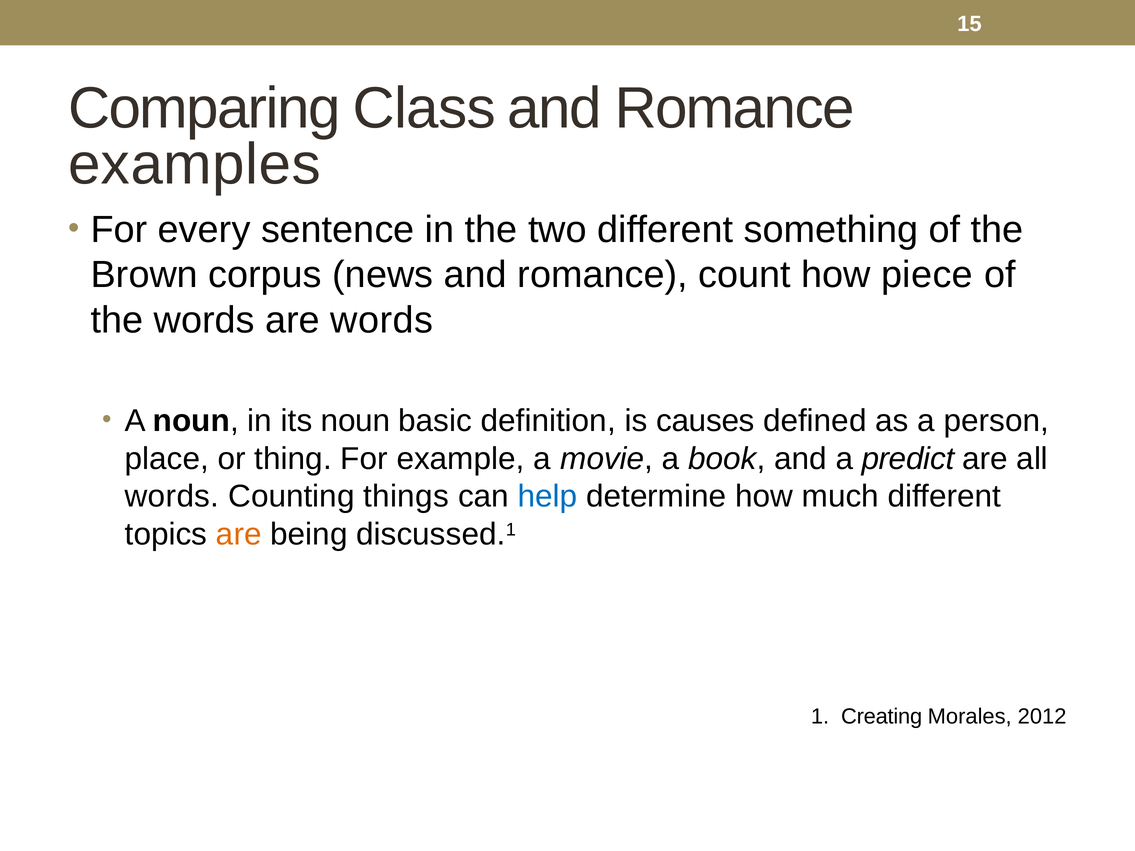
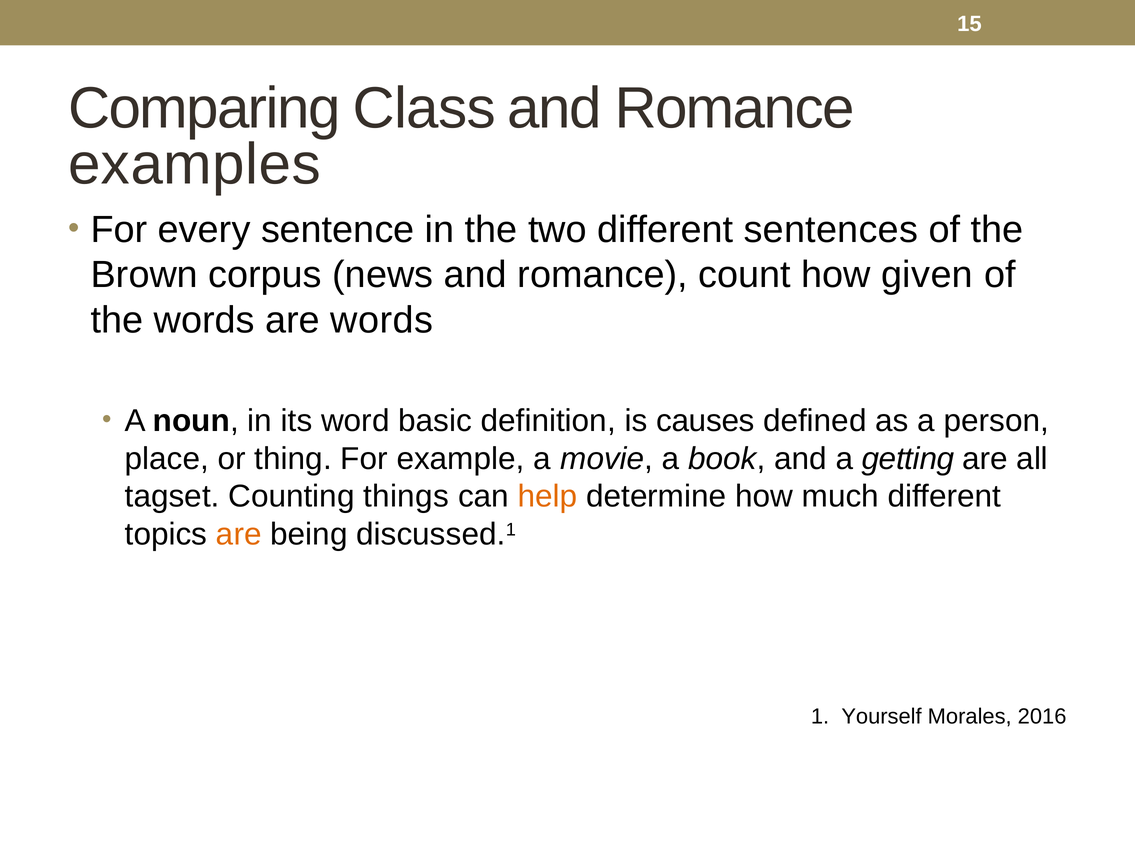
something: something -> sentences
piece: piece -> given
its noun: noun -> word
predict: predict -> getting
words at (172, 497): words -> tagset
help colour: blue -> orange
Creating: Creating -> Yourself
2012: 2012 -> 2016
